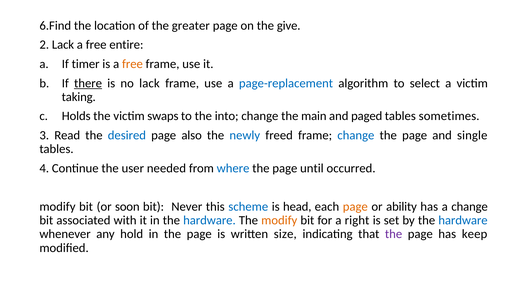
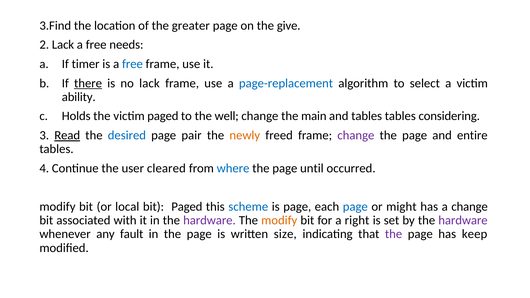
6.Find: 6.Find -> 3.Find
entire: entire -> needs
free at (132, 64) colour: orange -> blue
taking: taking -> ability
victim swaps: swaps -> paged
into: into -> well
and paged: paged -> tables
sometimes: sometimes -> considering
Read underline: none -> present
also: also -> pair
newly colour: blue -> orange
change at (356, 135) colour: blue -> purple
single: single -> entire
needed: needed -> cleared
soon: soon -> local
bit Never: Never -> Paged
is head: head -> page
page at (355, 207) colour: orange -> blue
ability: ability -> might
hardware at (209, 221) colour: blue -> purple
hardware at (463, 221) colour: blue -> purple
hold: hold -> fault
